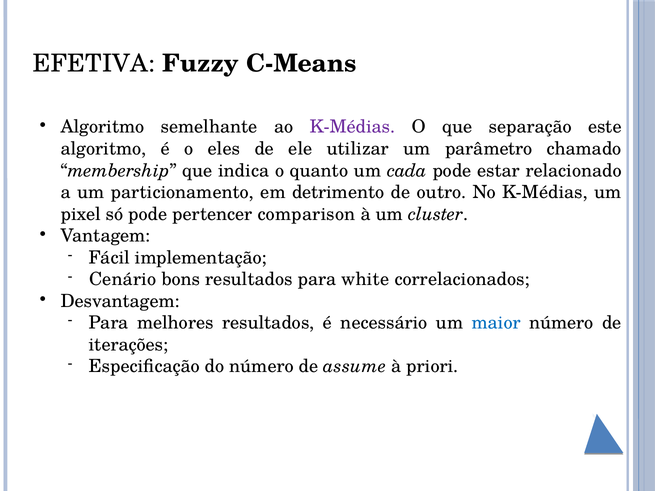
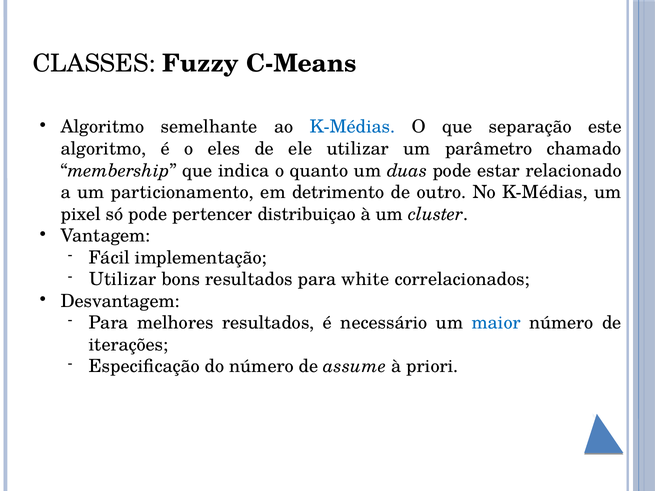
EFETIVA: EFETIVA -> CLASSES
K-Médias at (352, 127) colour: purple -> blue
cada: cada -> duas
comparison: comparison -> distribuiçao
Cenário at (123, 279): Cenário -> Utilizar
